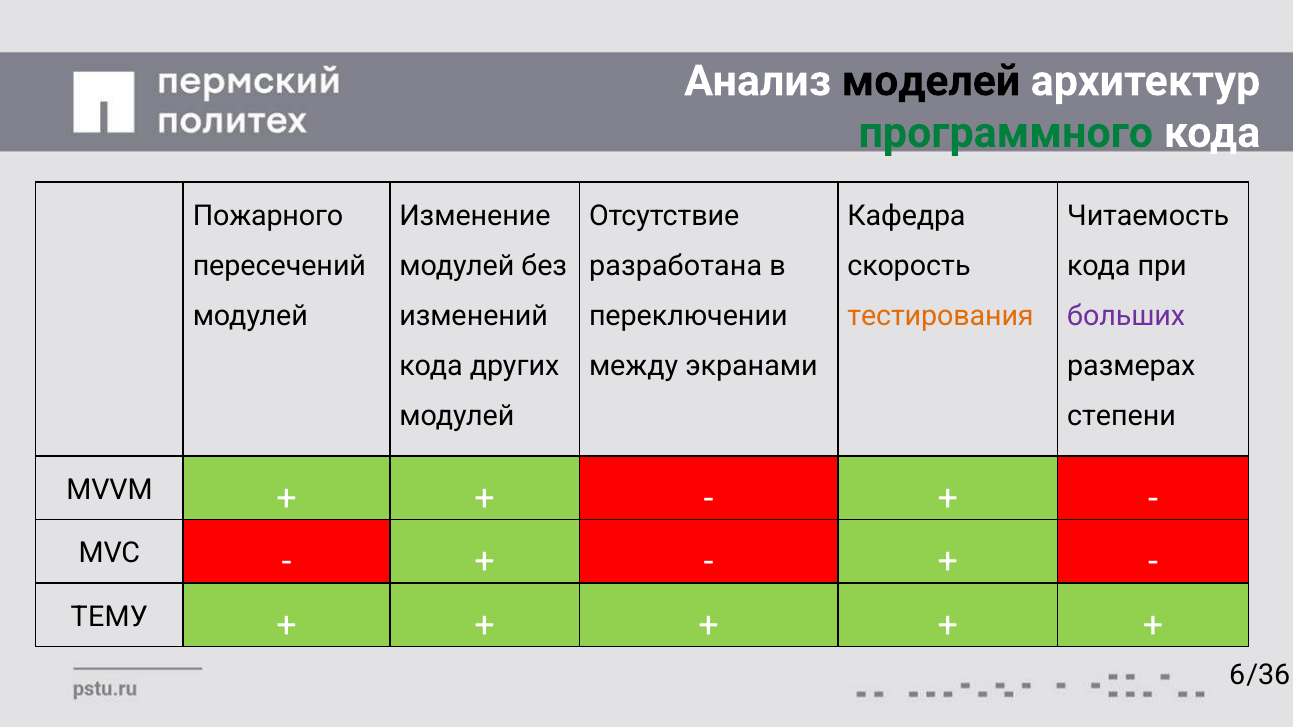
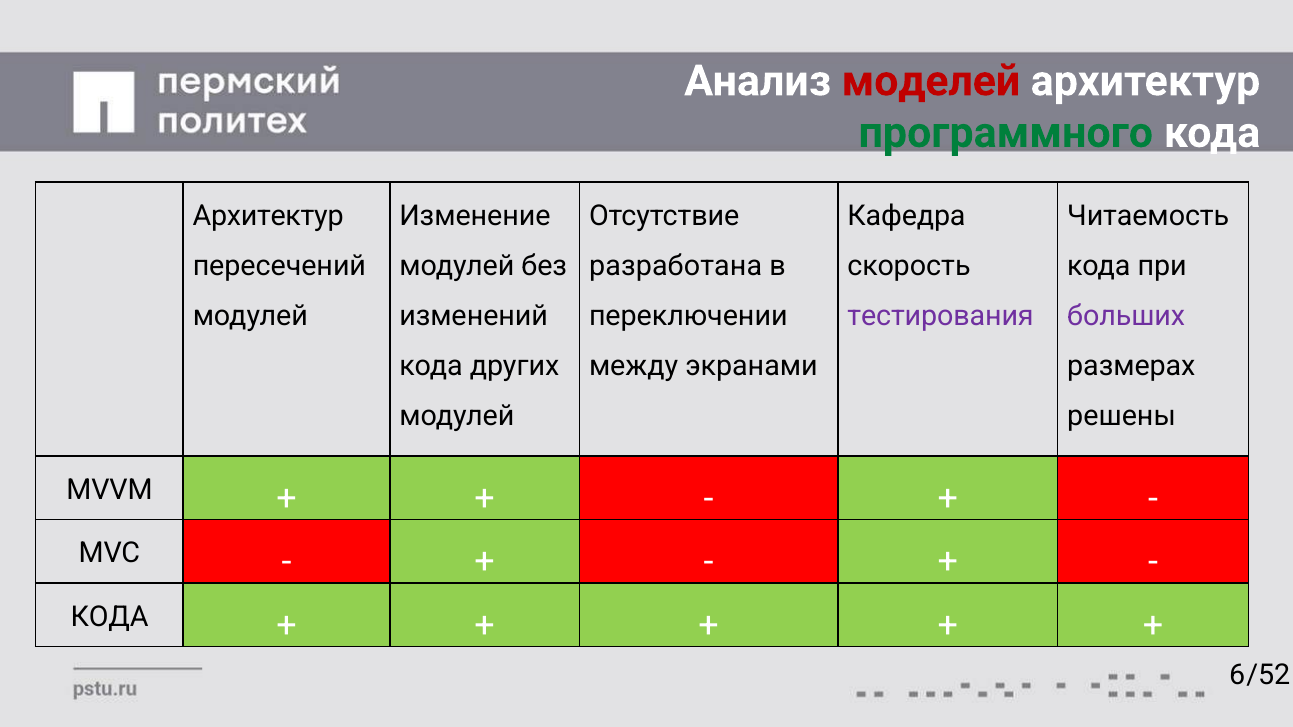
моделей colour: black -> red
Пожарного at (268, 216): Пожарного -> Архитектур
тестирования colour: orange -> purple
степени: степени -> решены
ТЕМУ at (109, 617): ТЕМУ -> КОДА
/36: /36 -> /52
